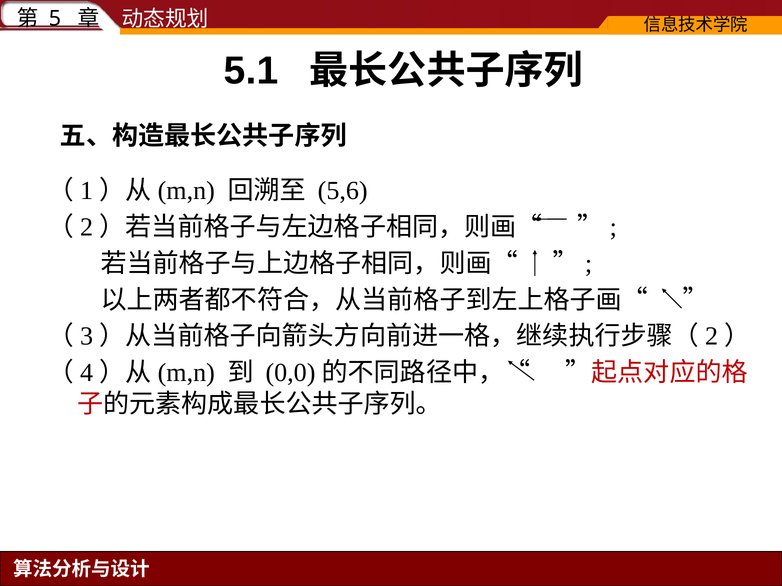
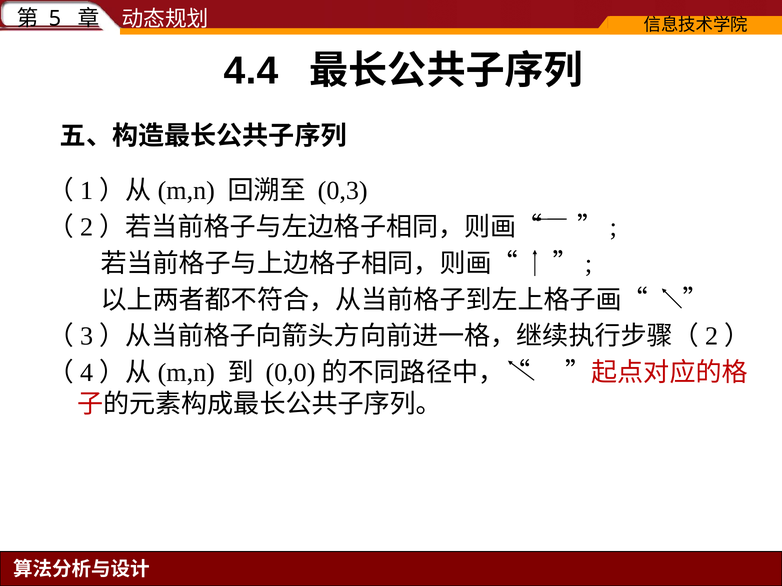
5.1: 5.1 -> 4.4
5,6: 5,6 -> 0,3
